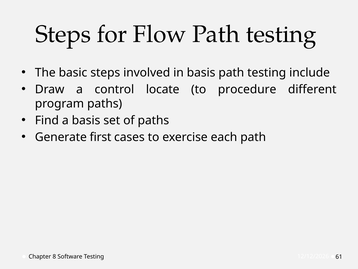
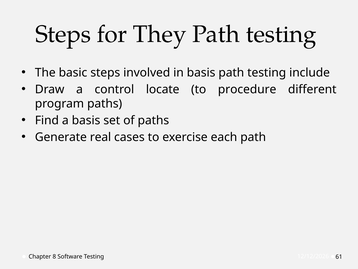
Flow: Flow -> They
first: first -> real
